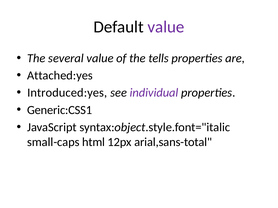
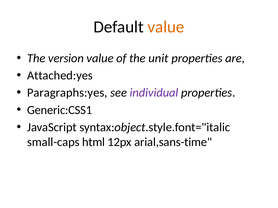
value at (166, 27) colour: purple -> orange
several: several -> version
tells: tells -> unit
Introduced:yes: Introduced:yes -> Paragraphs:yes
arial,sans-total: arial,sans-total -> arial,sans-time
